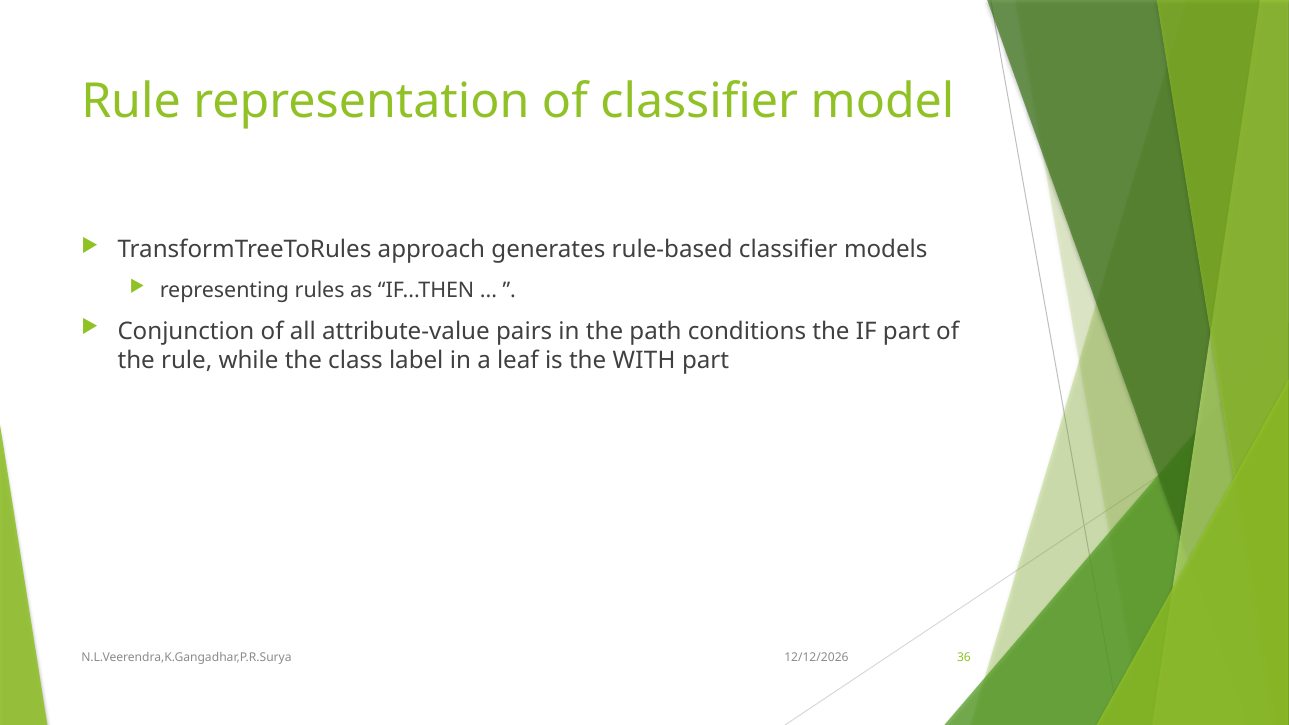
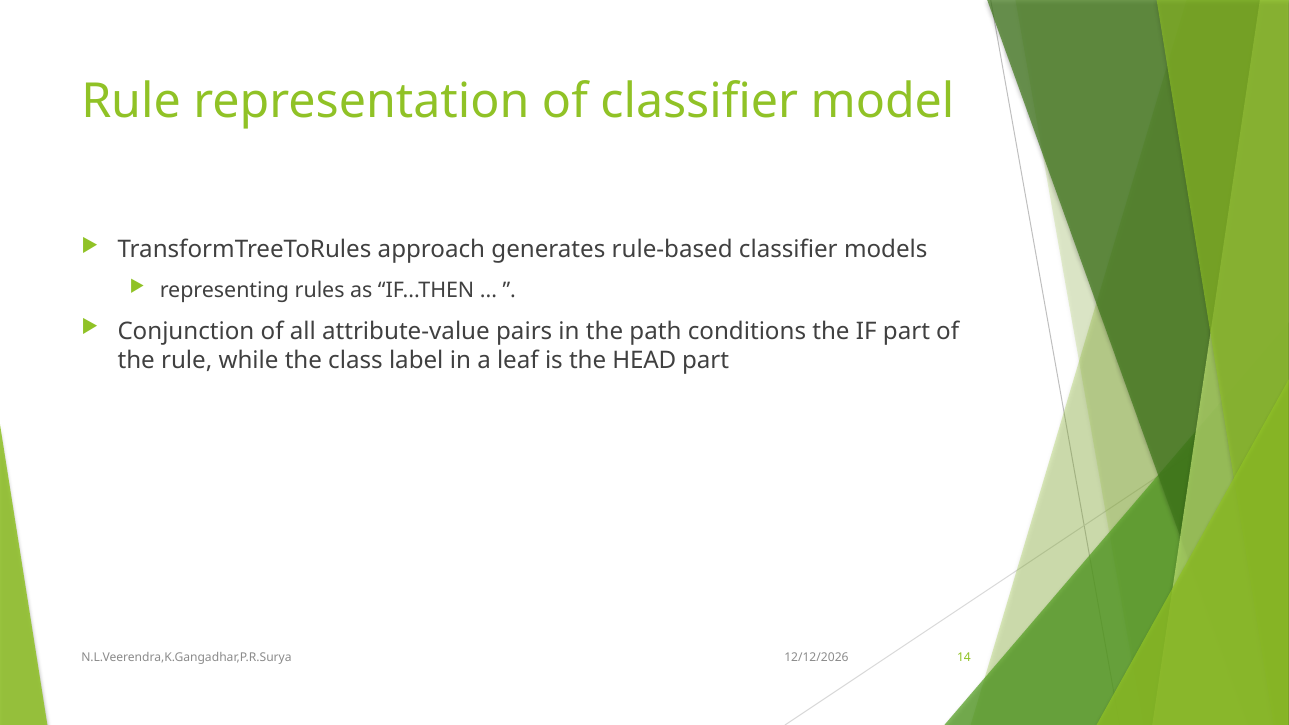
WITH: WITH -> HEAD
36: 36 -> 14
